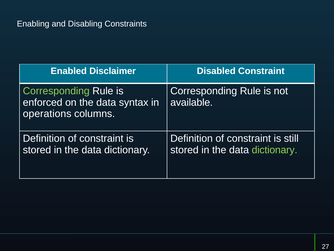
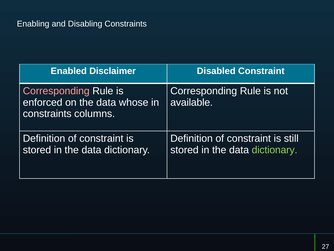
Corresponding at (56, 91) colour: light green -> pink
syntax: syntax -> whose
operations at (47, 114): operations -> constraints
